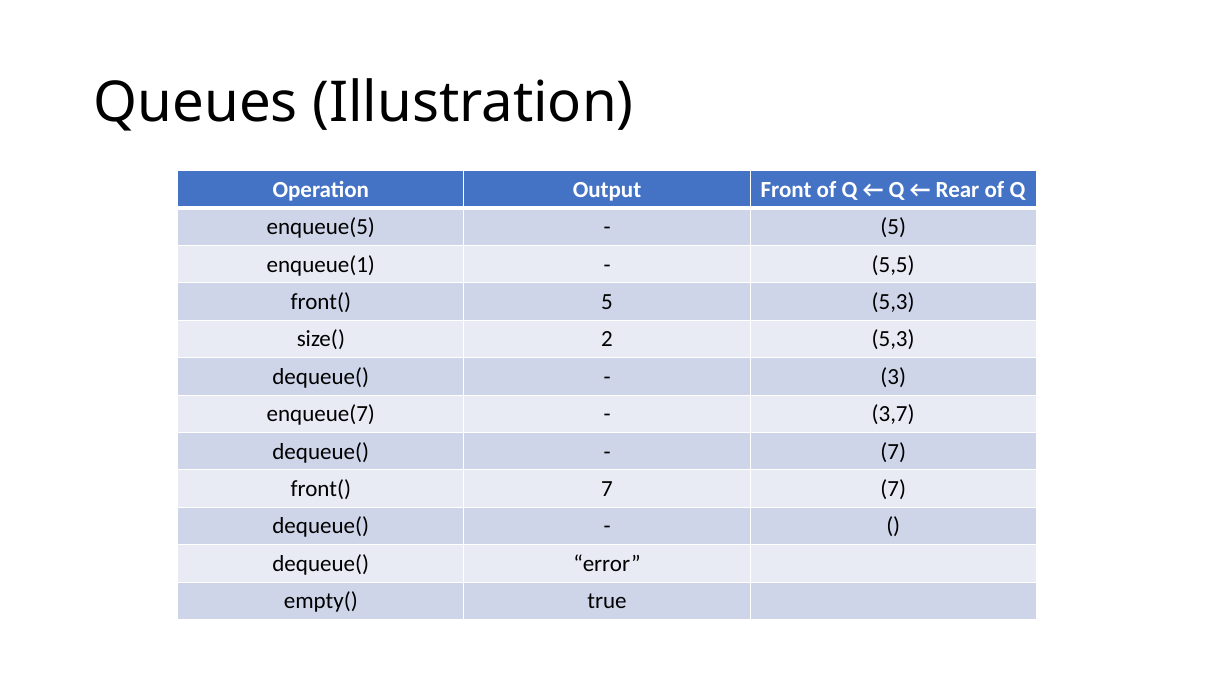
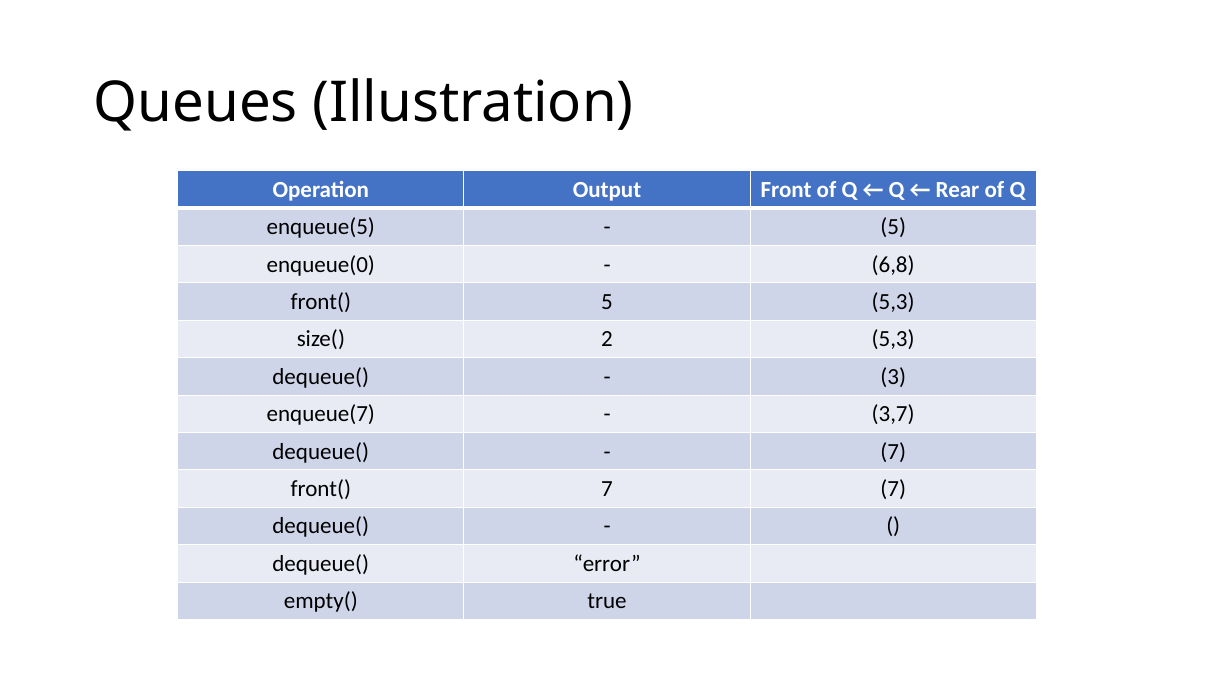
enqueue(1: enqueue(1 -> enqueue(0
5,5: 5,5 -> 6,8
